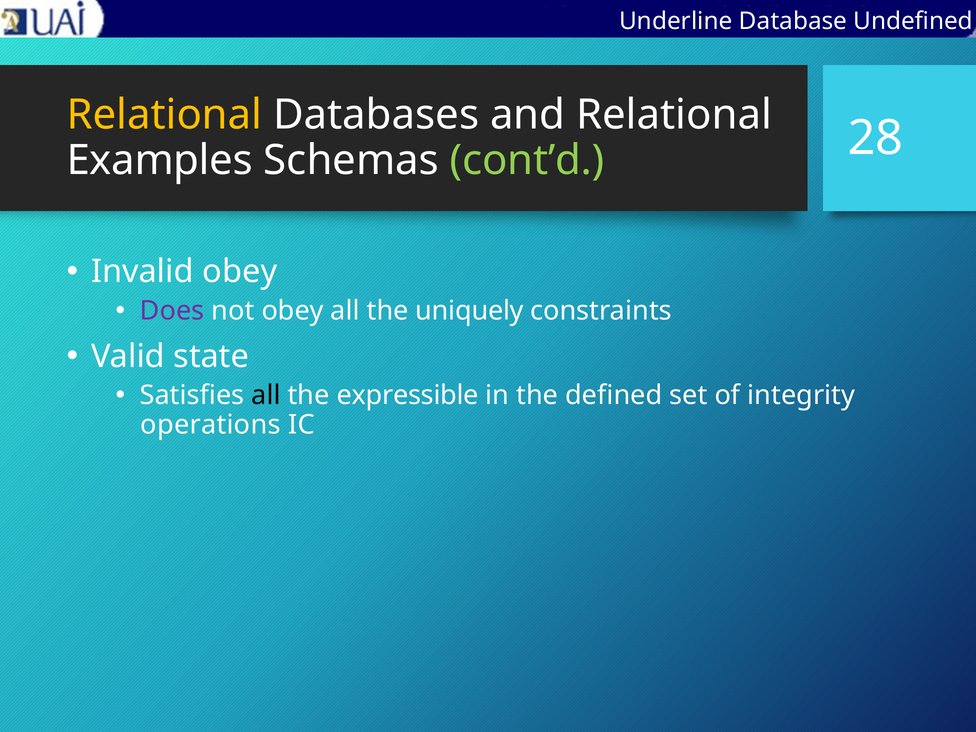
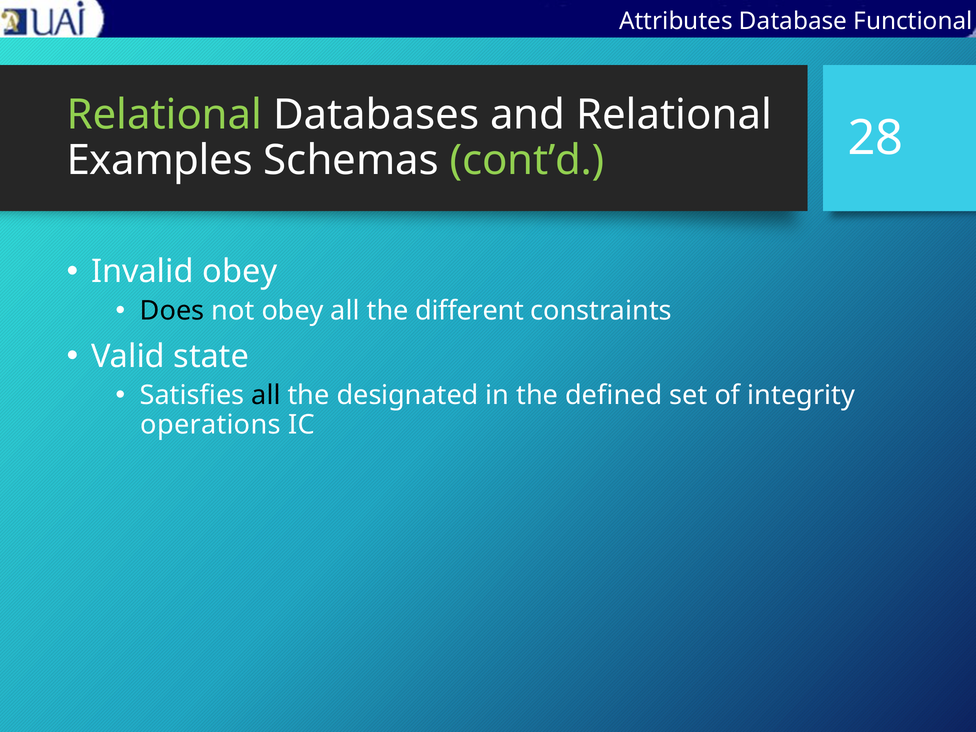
Underline: Underline -> Attributes
Undefined: Undefined -> Functional
Relational at (164, 115) colour: yellow -> light green
Does colour: purple -> black
uniquely: uniquely -> different
expressible: expressible -> designated
